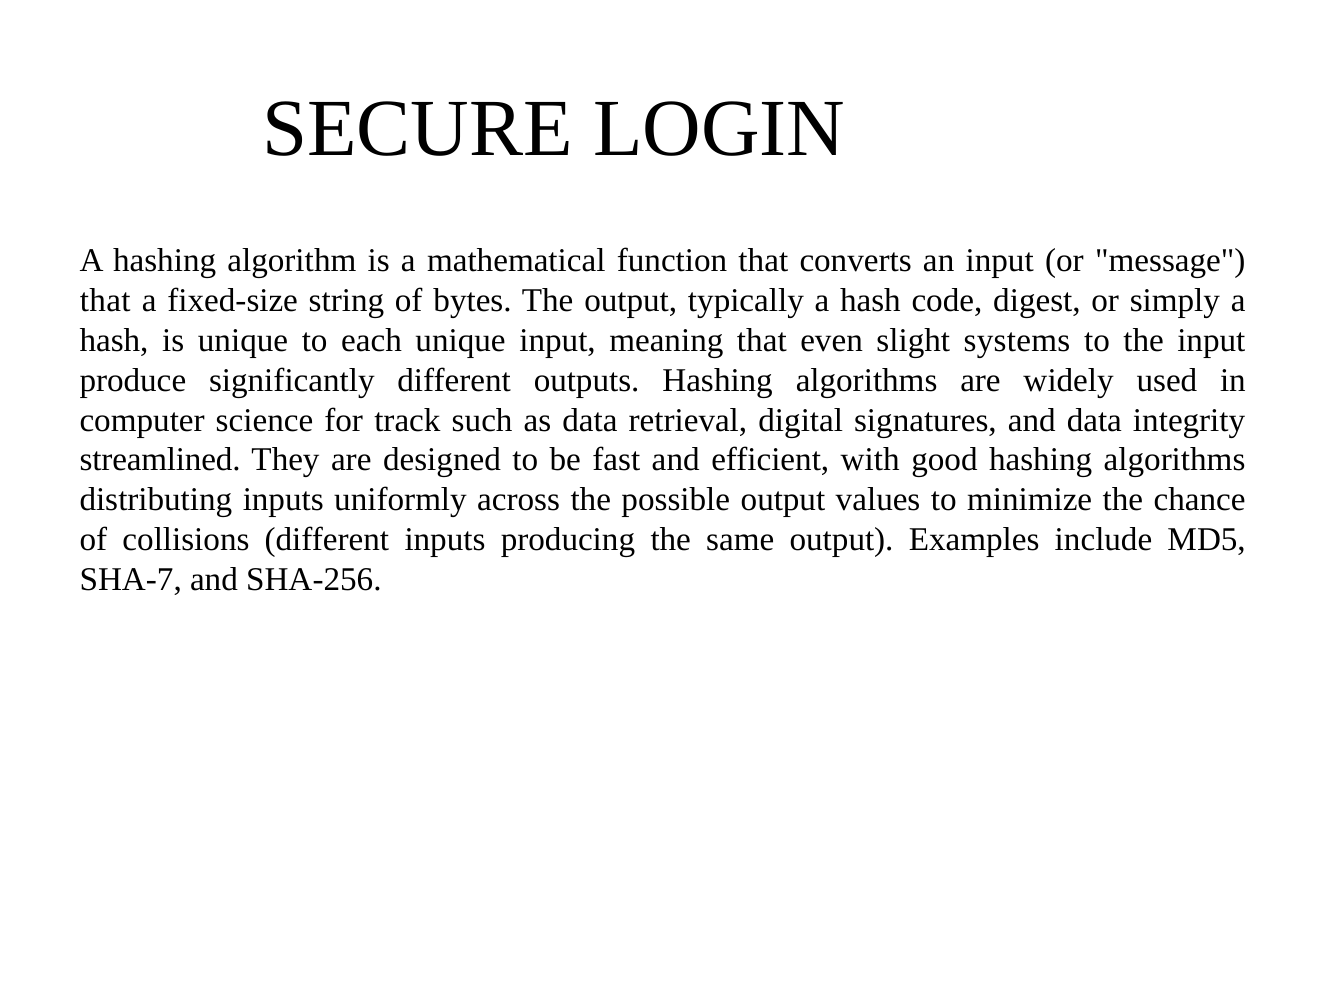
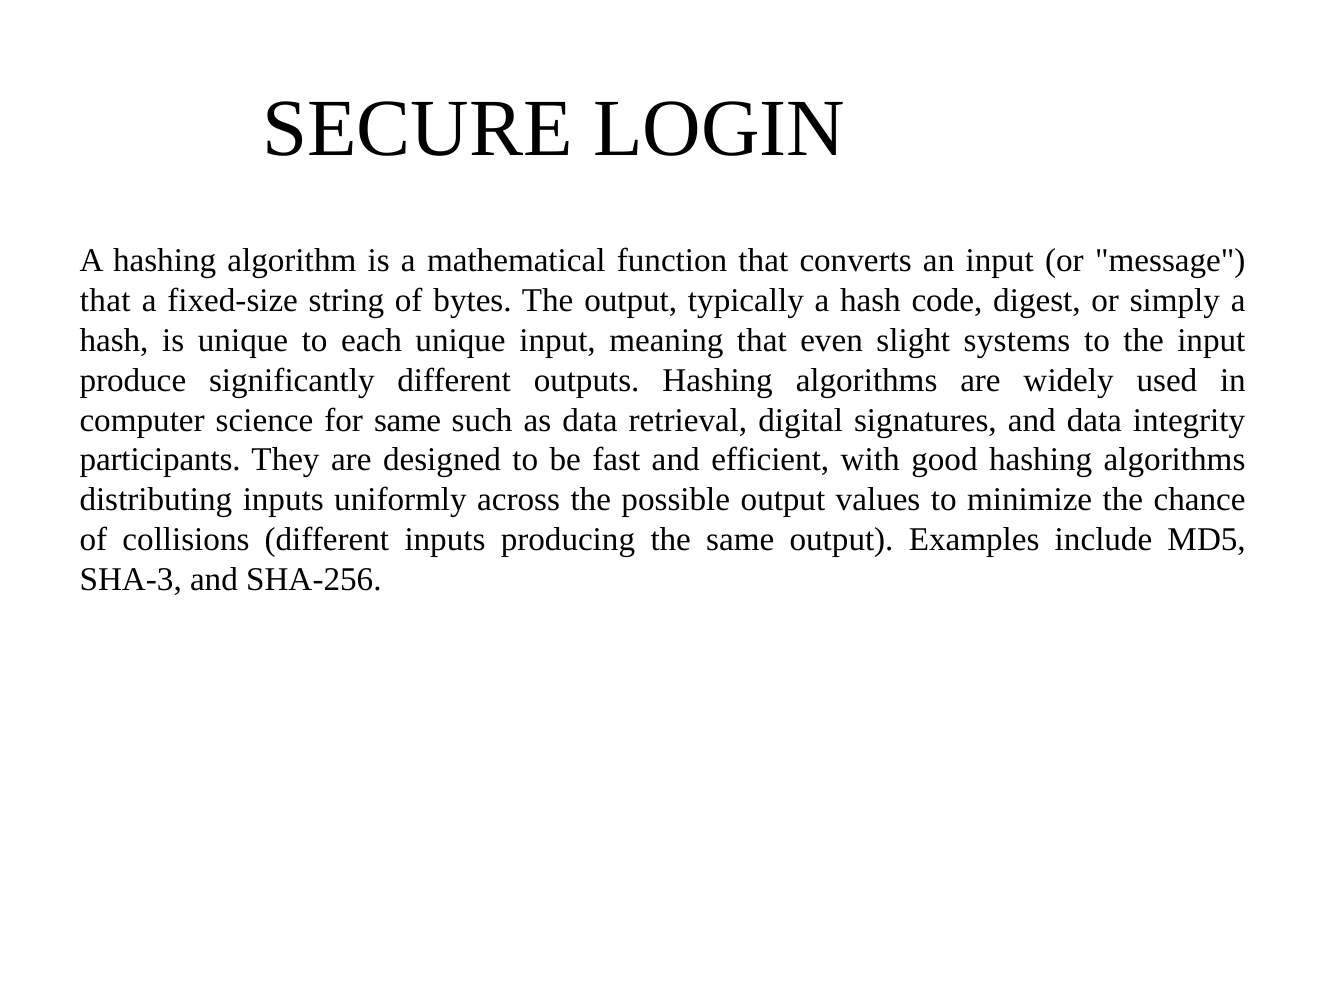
for track: track -> same
streamlined: streamlined -> participants
SHA-7: SHA-7 -> SHA-3
